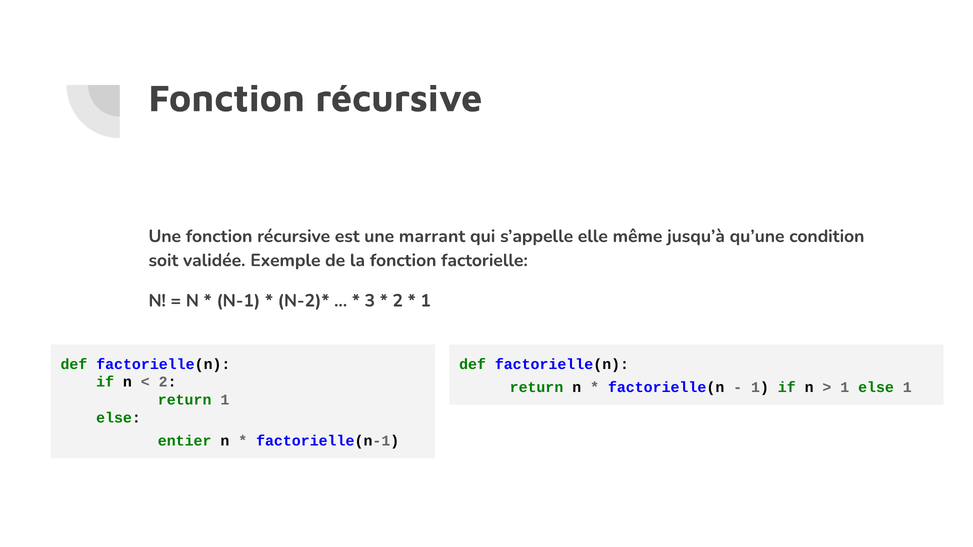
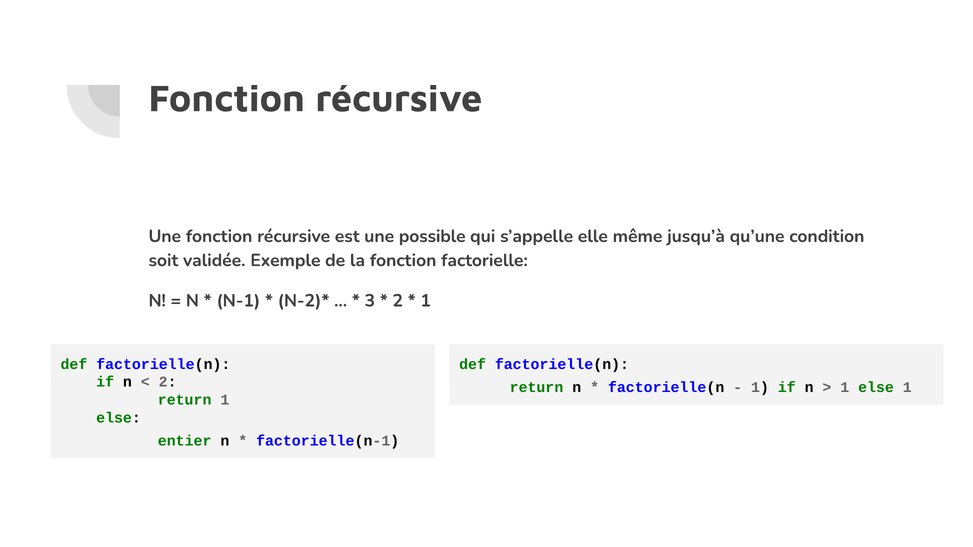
marrant: marrant -> possible
